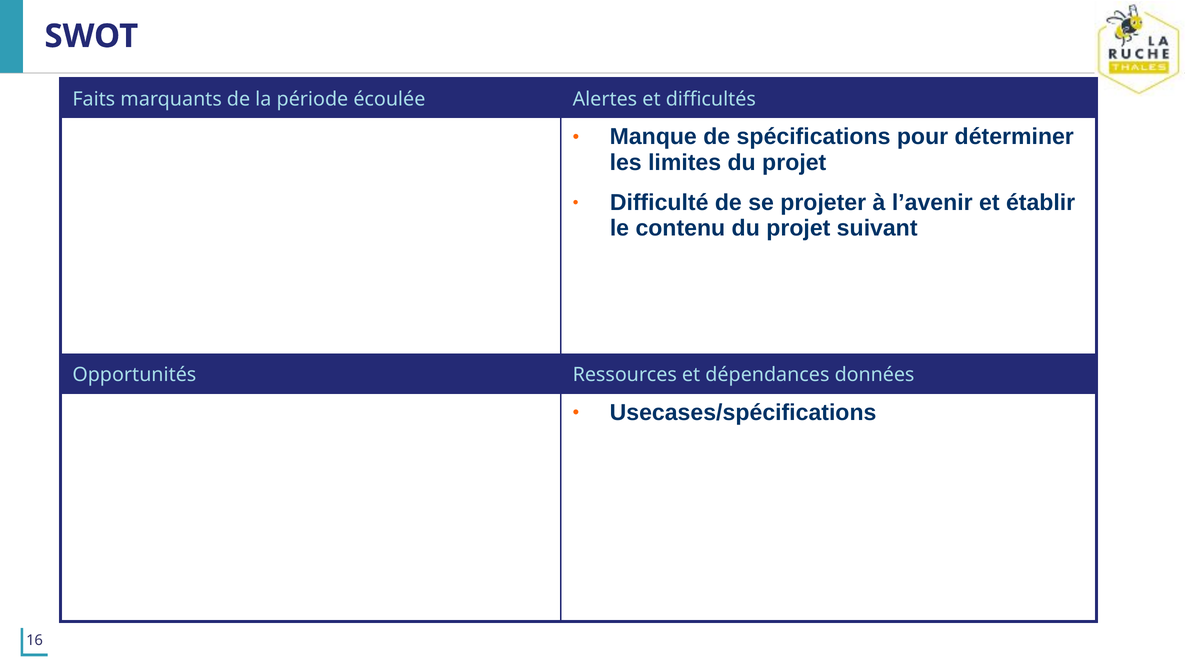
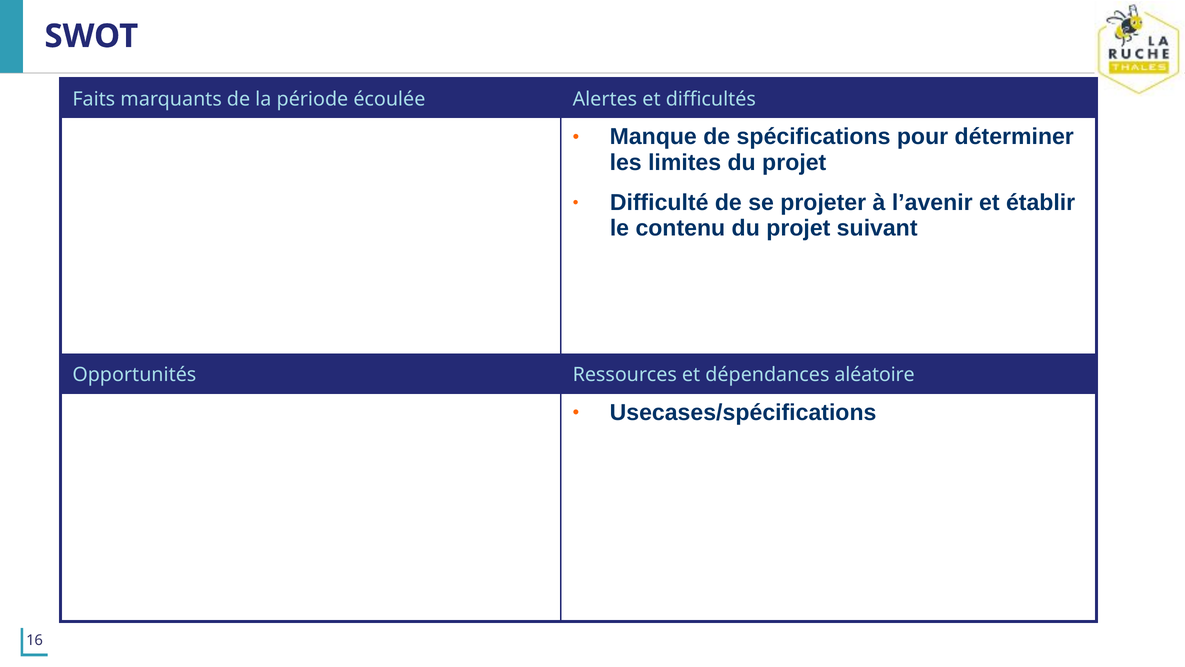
données: données -> aléatoire
